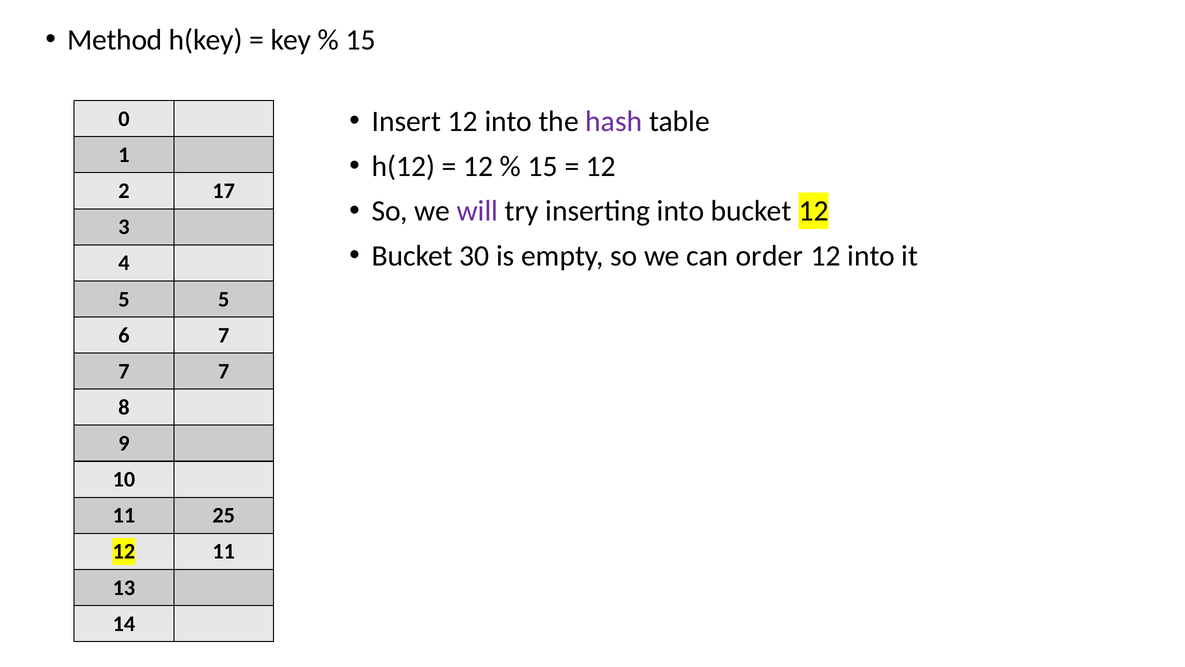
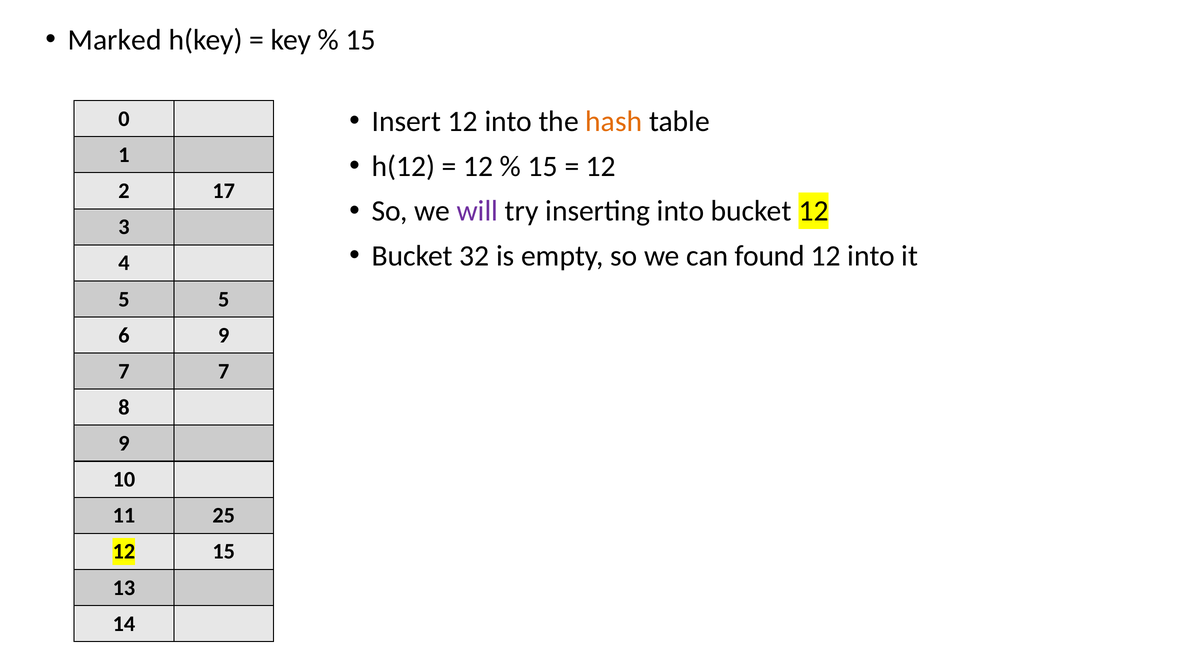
Method: Method -> Marked
hash colour: purple -> orange
30: 30 -> 32
order: order -> found
6 7: 7 -> 9
12 11: 11 -> 15
